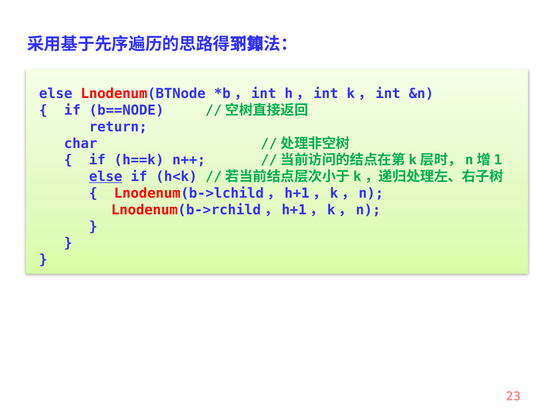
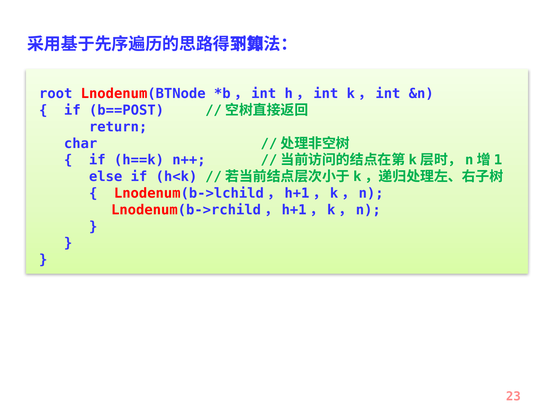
else at (56, 94): else -> root
b==NODE: b==NODE -> b==POST
else at (106, 177) underline: present -> none
